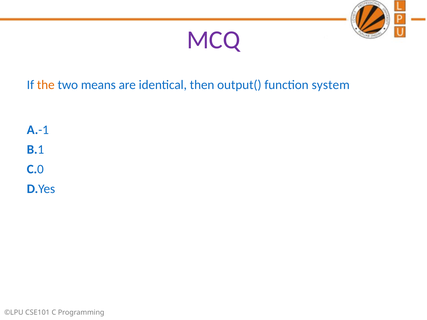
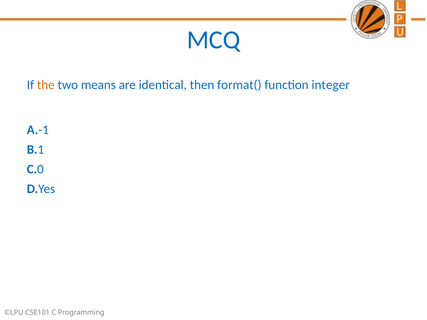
MCQ colour: purple -> blue
output(: output( -> format(
system: system -> integer
